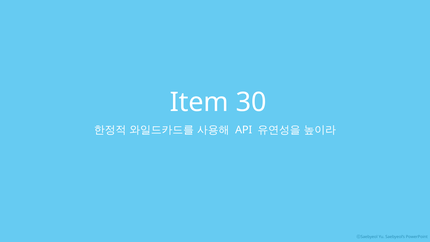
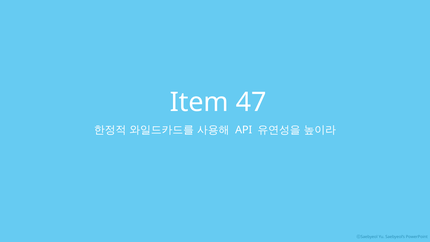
30: 30 -> 47
